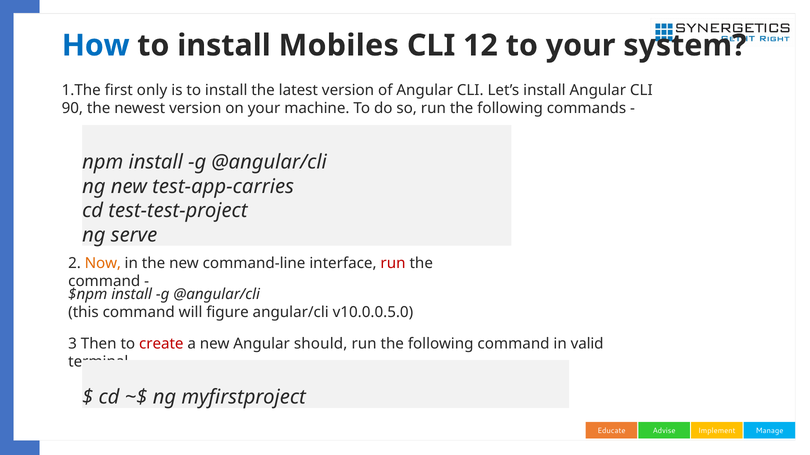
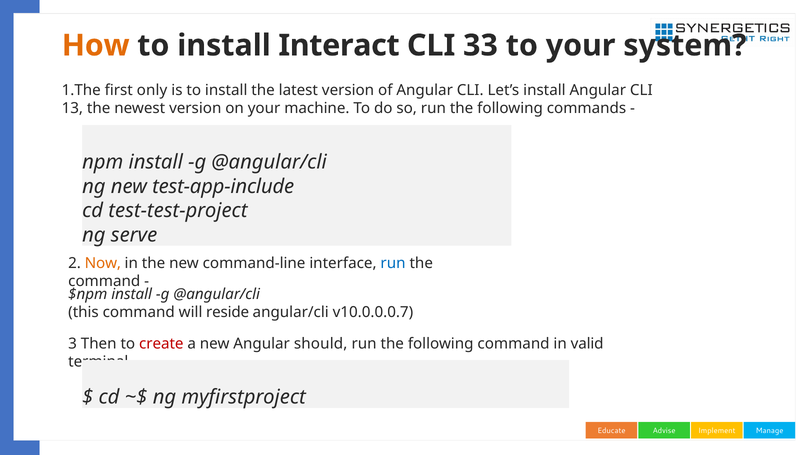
How colour: blue -> orange
Mobiles: Mobiles -> Interact
12: 12 -> 33
90: 90 -> 13
test-app-carries: test-app-carries -> test-app-include
run at (393, 264) colour: red -> blue
figure: figure -> reside
v10.0.0.5.0: v10.0.0.5.0 -> v10.0.0.0.7
